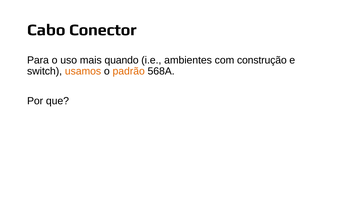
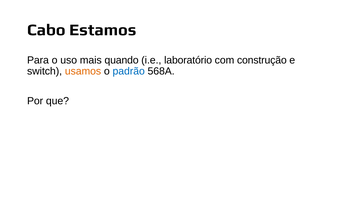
Conector: Conector -> Estamos
ambientes: ambientes -> laboratório
padrão colour: orange -> blue
